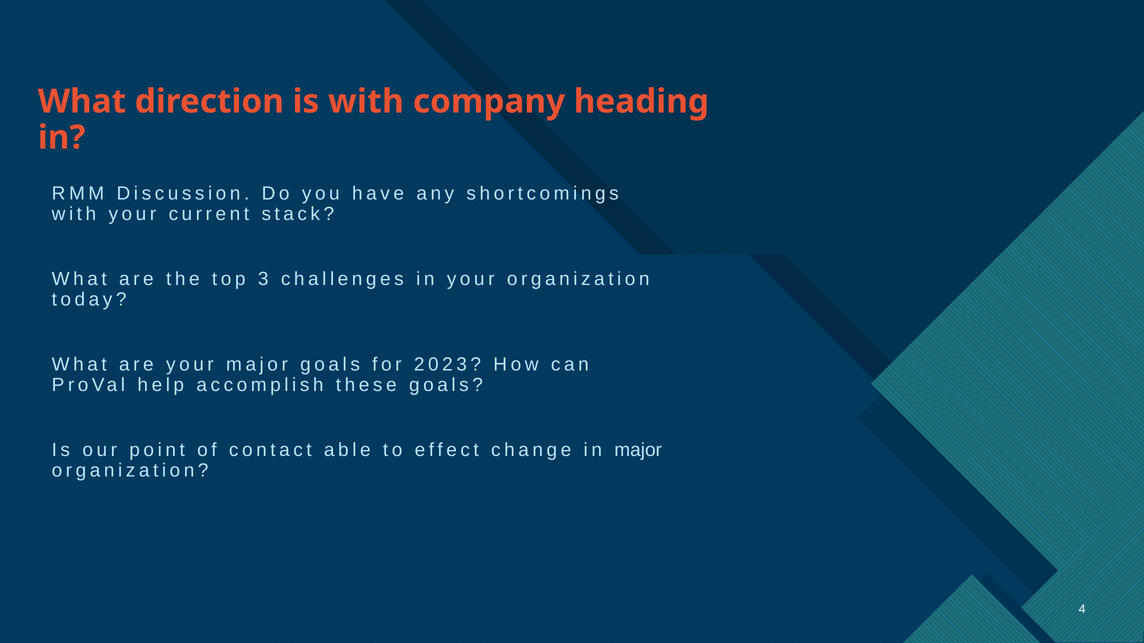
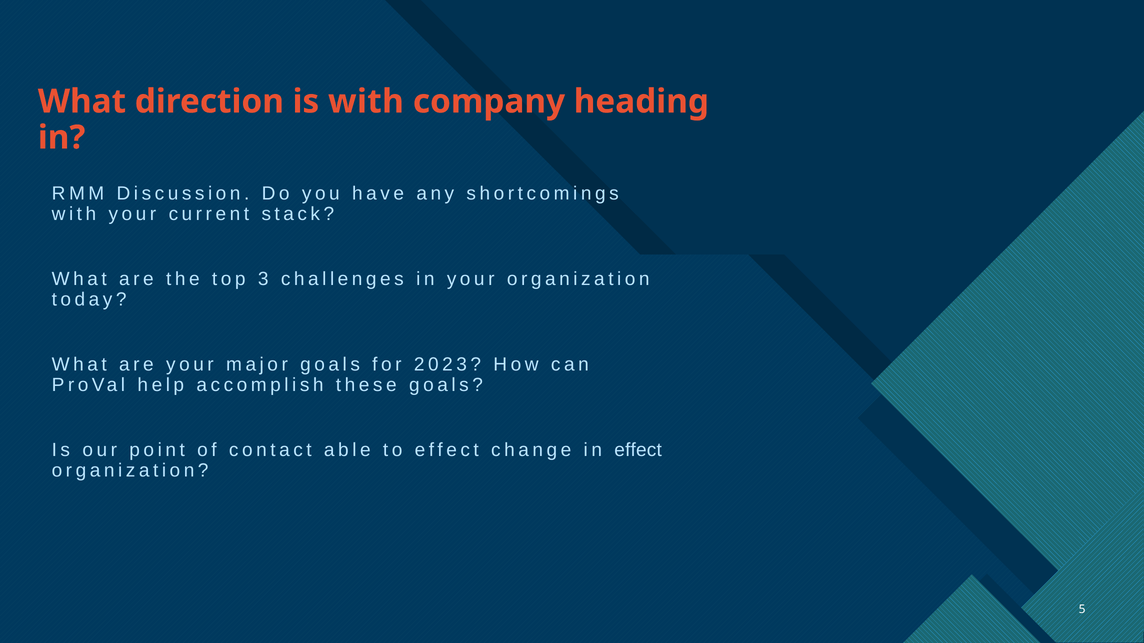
in major: major -> effect
4: 4 -> 5
